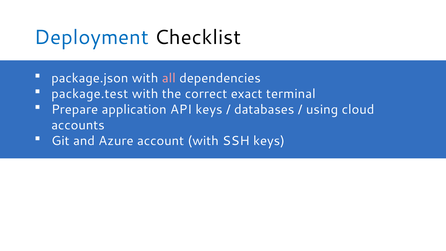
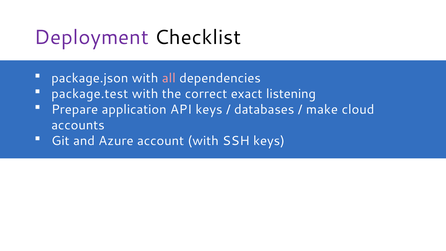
Deployment colour: blue -> purple
terminal: terminal -> listening
using: using -> make
